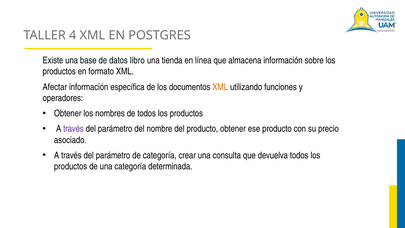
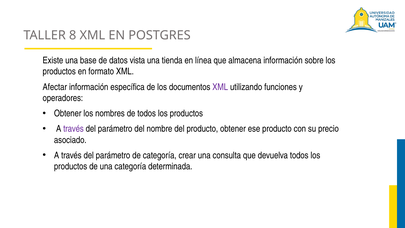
4: 4 -> 8
libro: libro -> vista
XML at (220, 87) colour: orange -> purple
